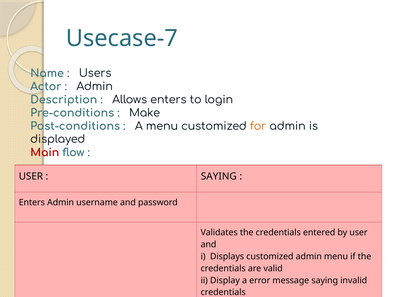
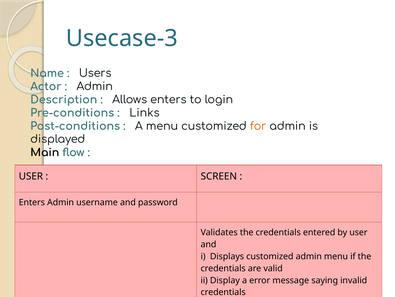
Usecase-7: Usecase-7 -> Usecase-3
Make: Make -> Links
Main colour: red -> black
SAYING at (219, 176): SAYING -> SCREEN
